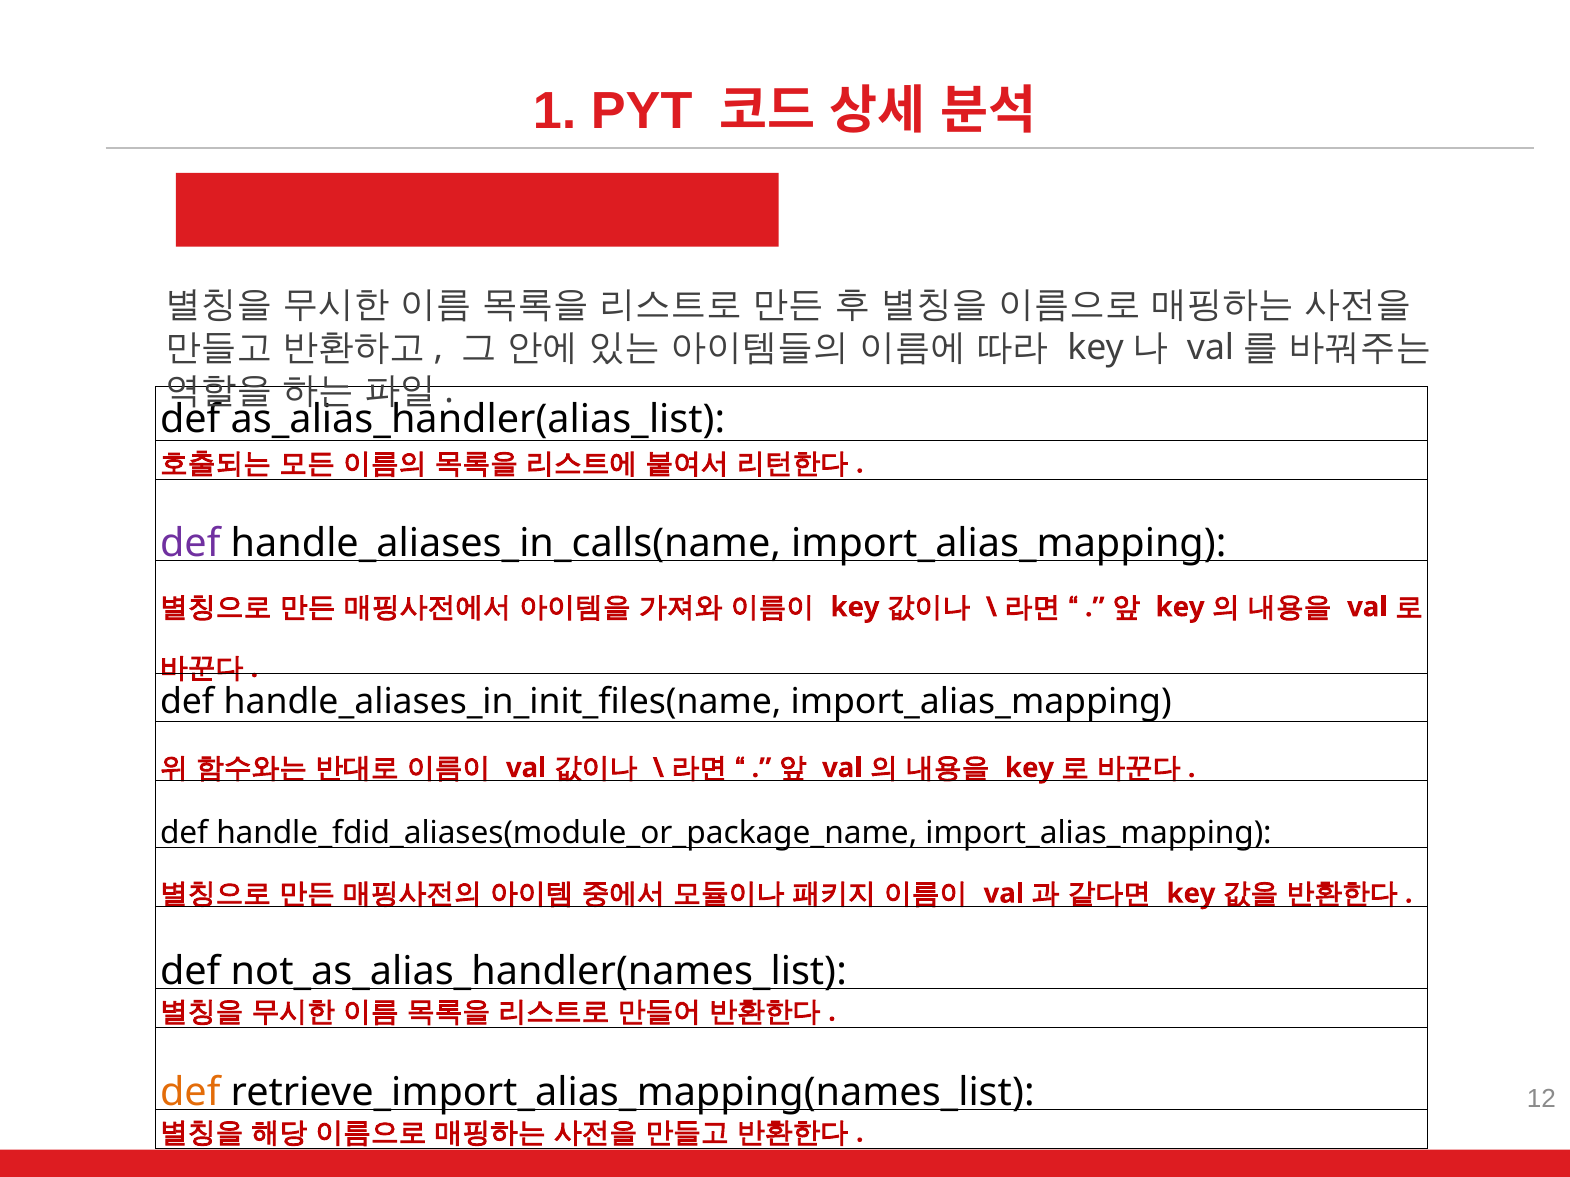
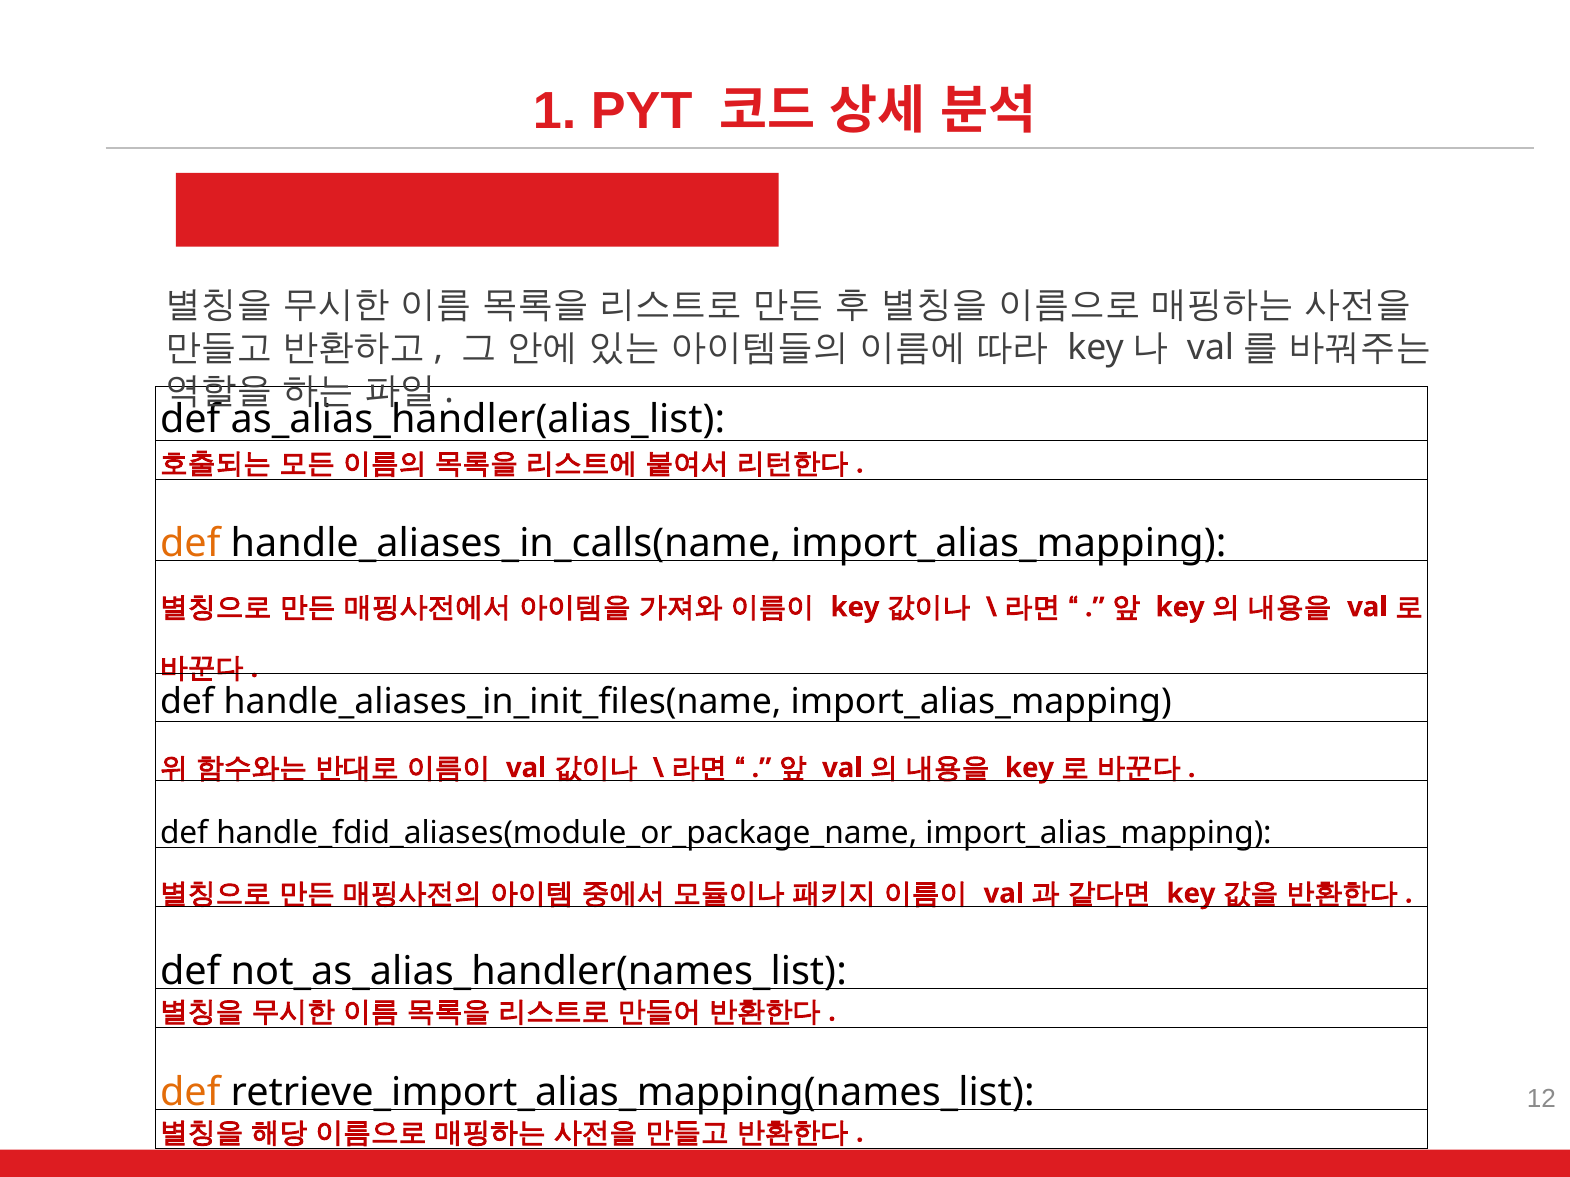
def at (190, 544) colour: purple -> orange
